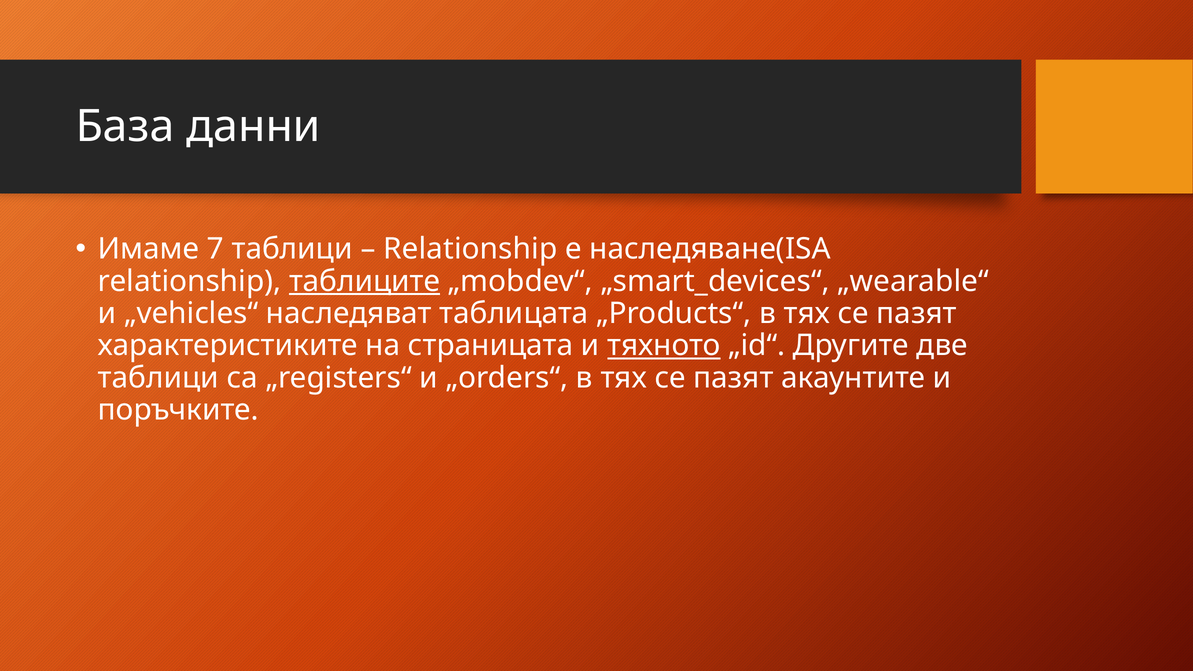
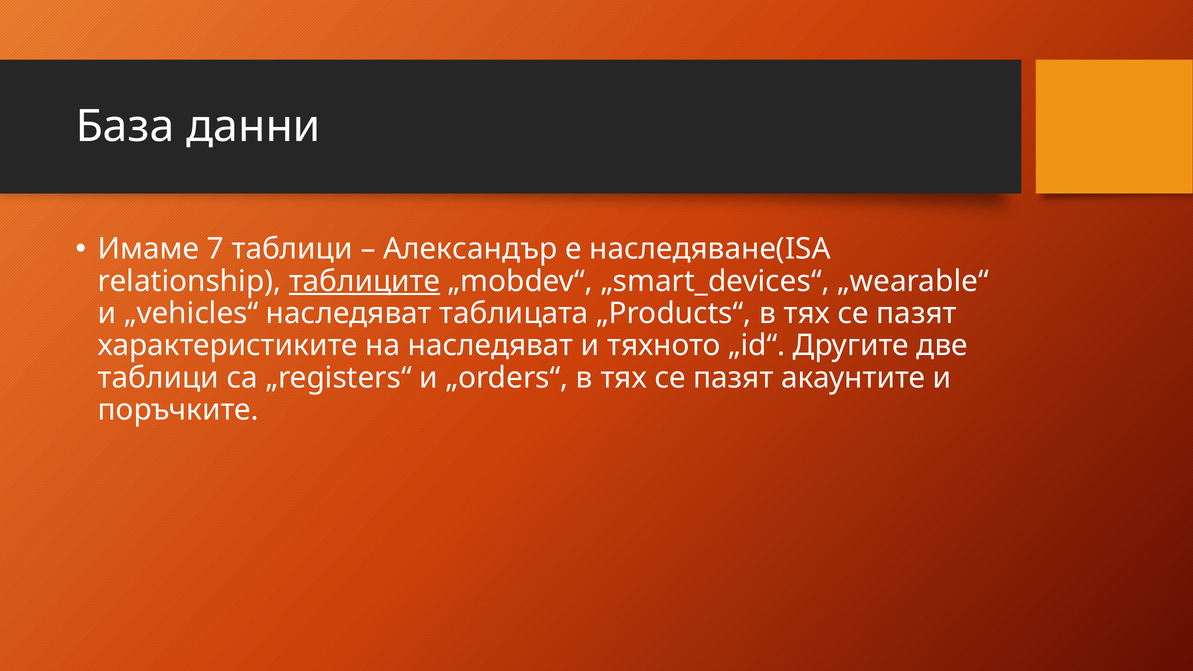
Relationship at (470, 249): Relationship -> Александър
на страницата: страницата -> наследяват
тяхното underline: present -> none
